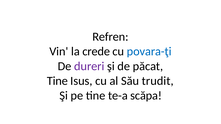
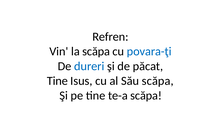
la crede: crede -> scăpa
dureri colour: purple -> blue
Său trudit: trudit -> scăpa
